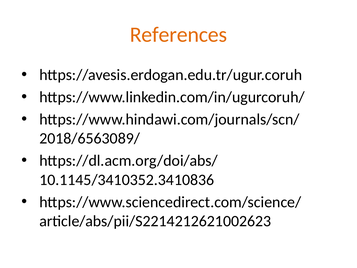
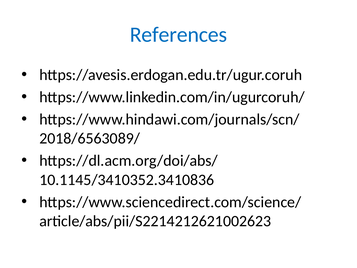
References colour: orange -> blue
